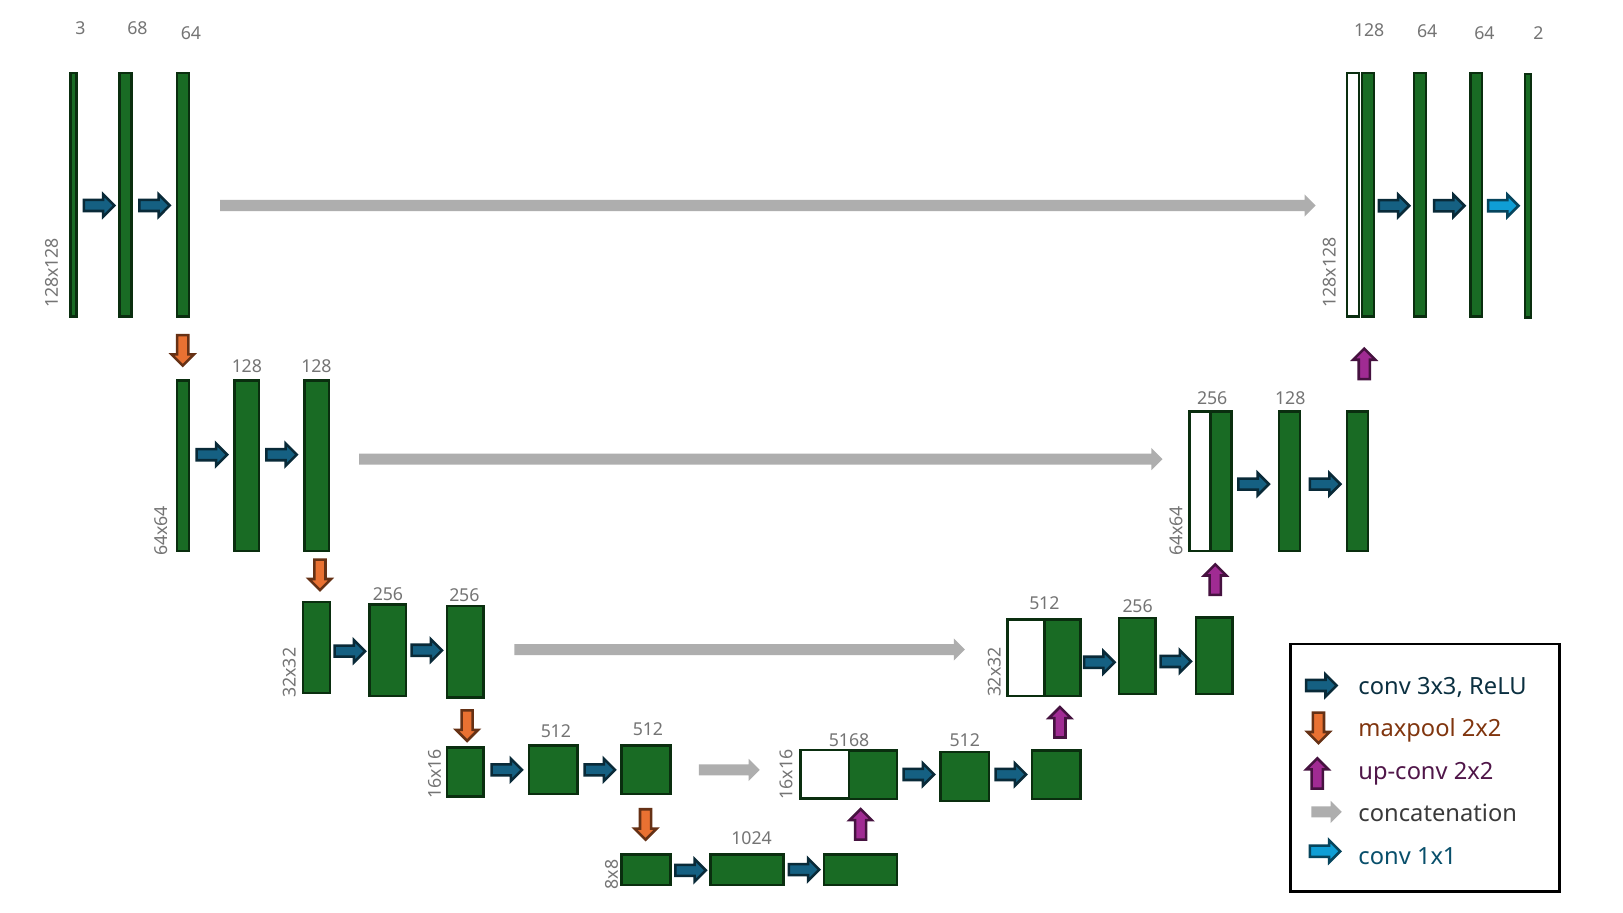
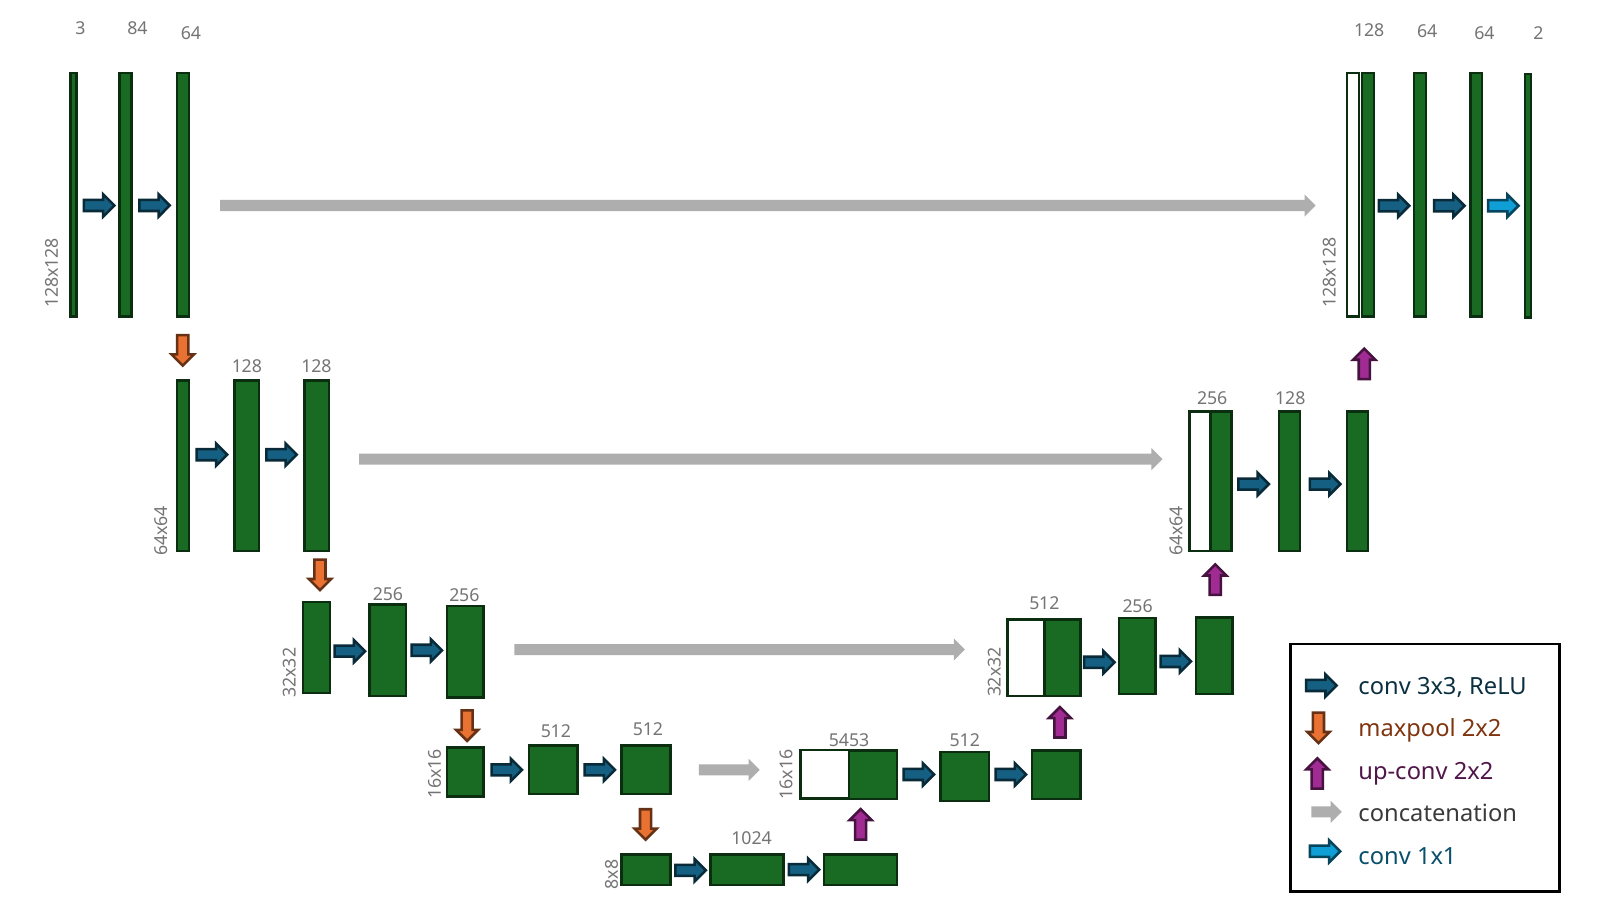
68: 68 -> 84
5168: 5168 -> 5453
